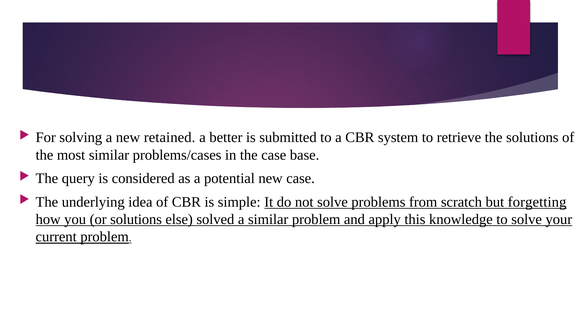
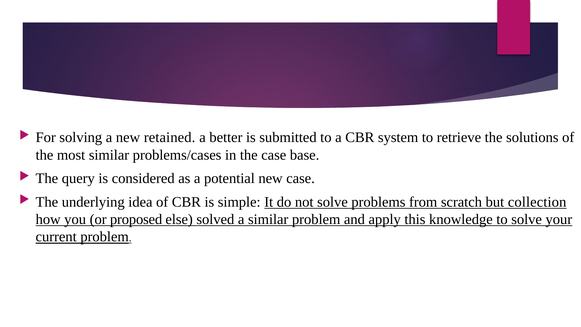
forgetting: forgetting -> collection
or solutions: solutions -> proposed
